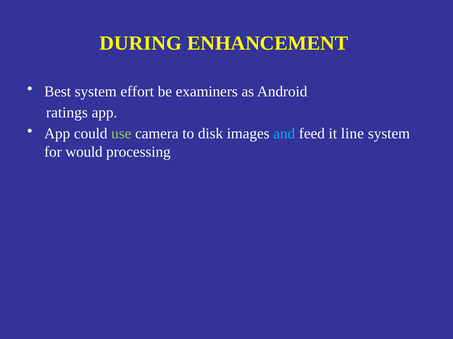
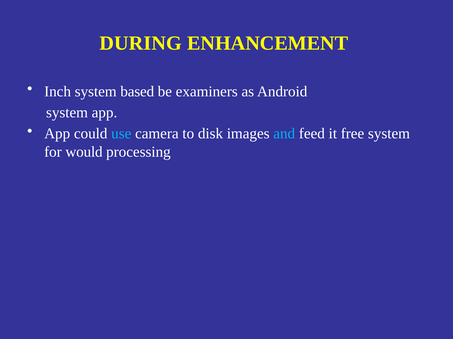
Best: Best -> Inch
effort: effort -> based
ratings at (67, 113): ratings -> system
use colour: light green -> light blue
line: line -> free
